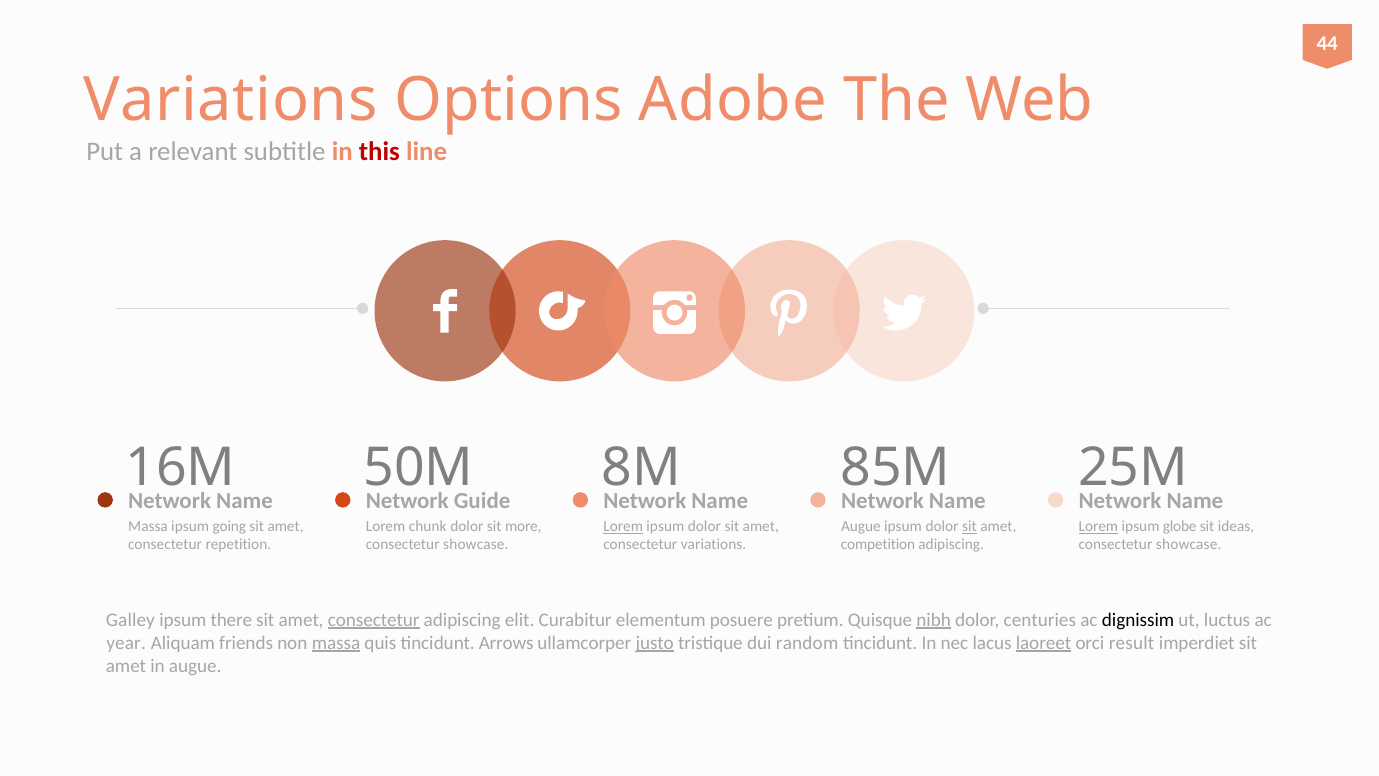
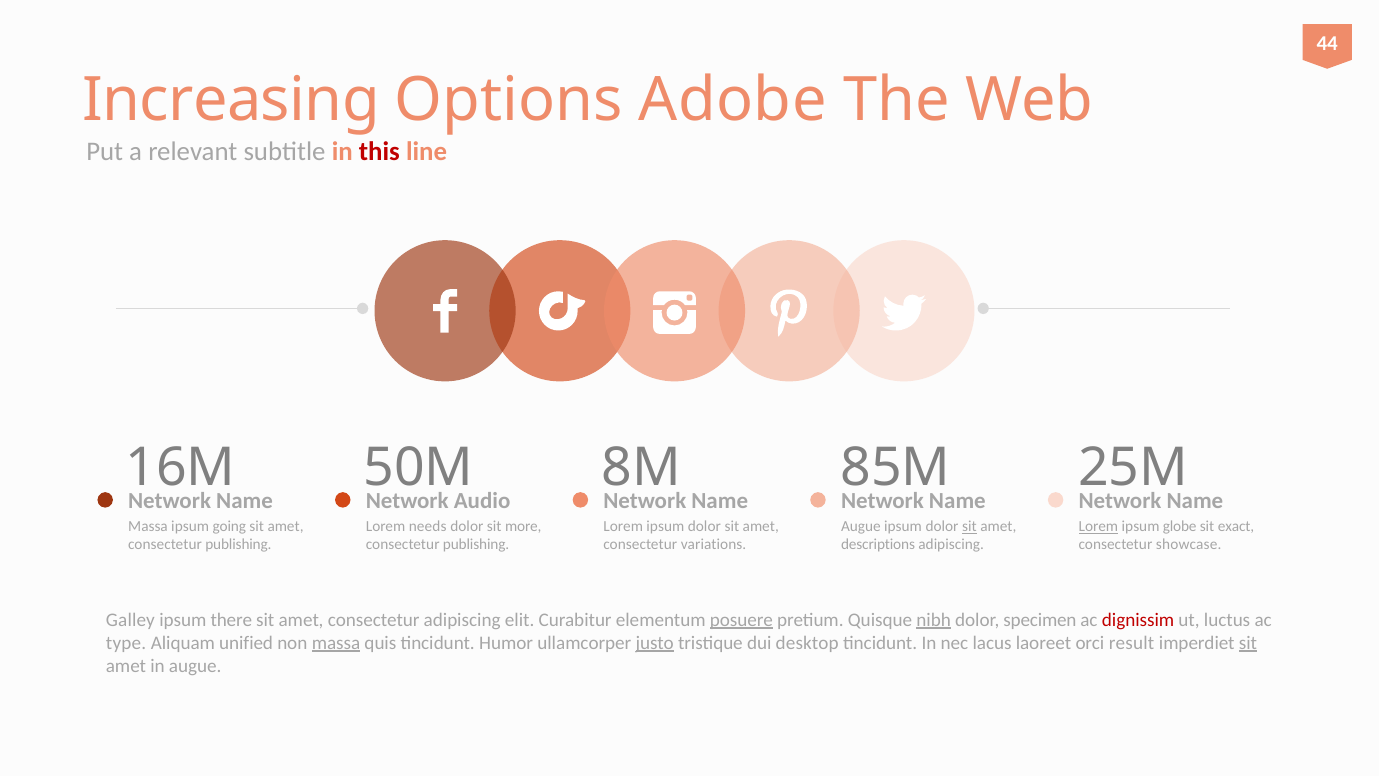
Variations at (230, 100): Variations -> Increasing
Guide: Guide -> Audio
chunk: chunk -> needs
Lorem at (623, 526) underline: present -> none
ideas: ideas -> exact
repetition at (238, 545): repetition -> publishing
showcase at (476, 545): showcase -> publishing
competition: competition -> descriptions
consectetur at (374, 619) underline: present -> none
posuere underline: none -> present
centuries: centuries -> specimen
dignissim colour: black -> red
year: year -> type
friends: friends -> unified
Arrows: Arrows -> Humor
random: random -> desktop
laoreet underline: present -> none
sit at (1248, 643) underline: none -> present
